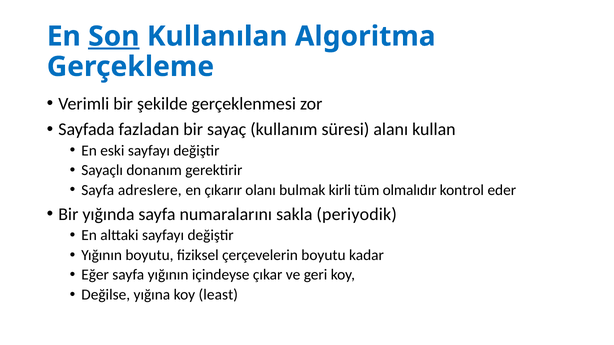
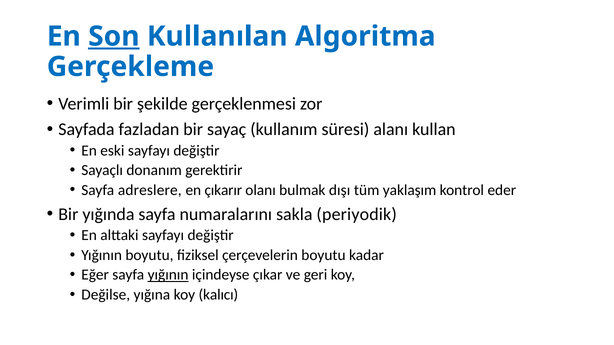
kirli: kirli -> dışı
olmalıdır: olmalıdır -> yaklaşım
yığının at (168, 275) underline: none -> present
least: least -> kalıcı
